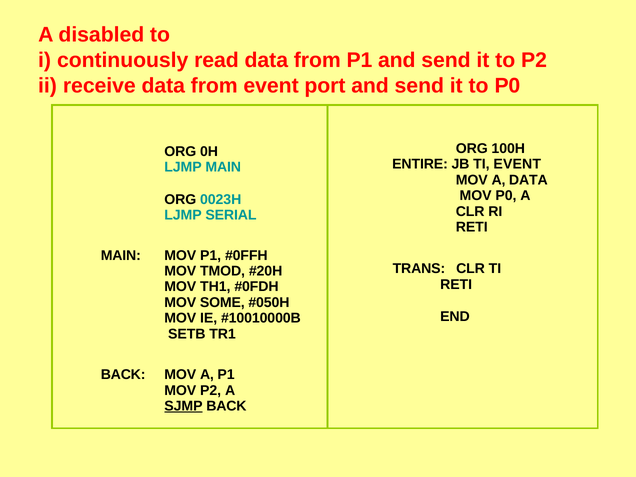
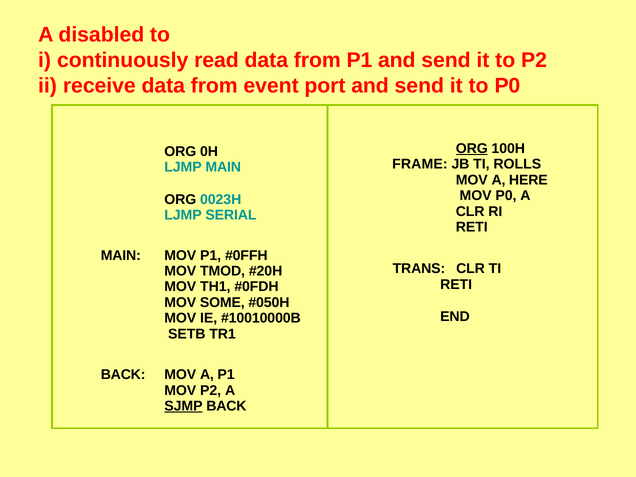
ORG at (472, 149) underline: none -> present
ENTIRE: ENTIRE -> FRAME
TI EVENT: EVENT -> ROLLS
A DATA: DATA -> HERE
